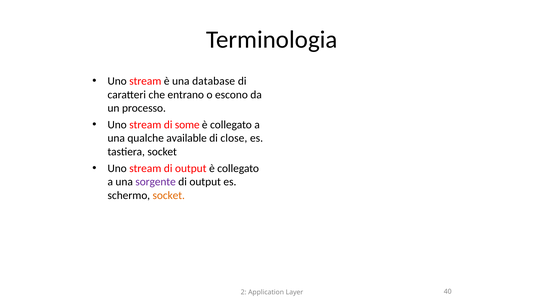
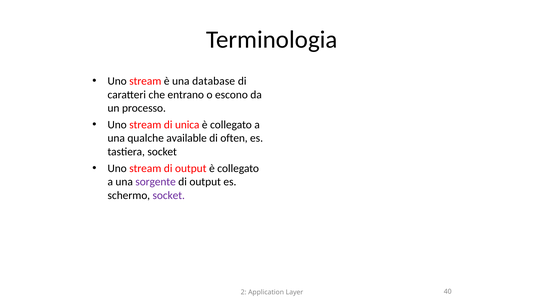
some: some -> unica
close: close -> often
socket at (169, 195) colour: orange -> purple
